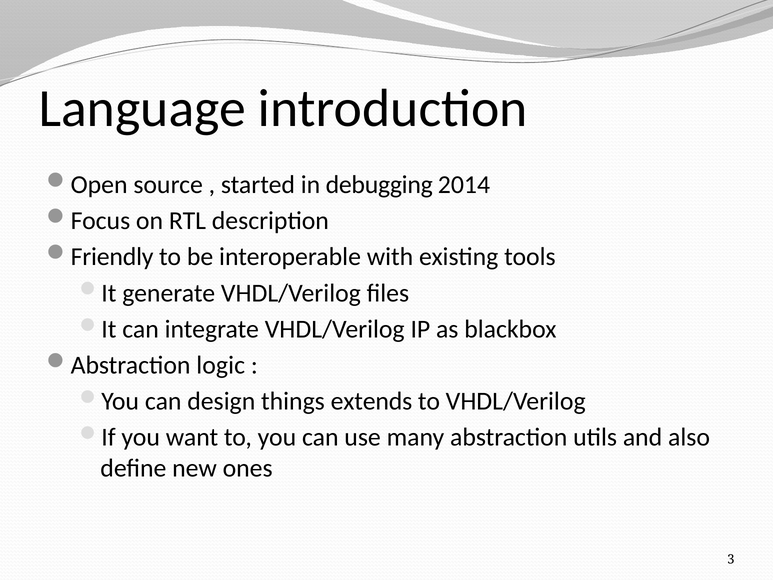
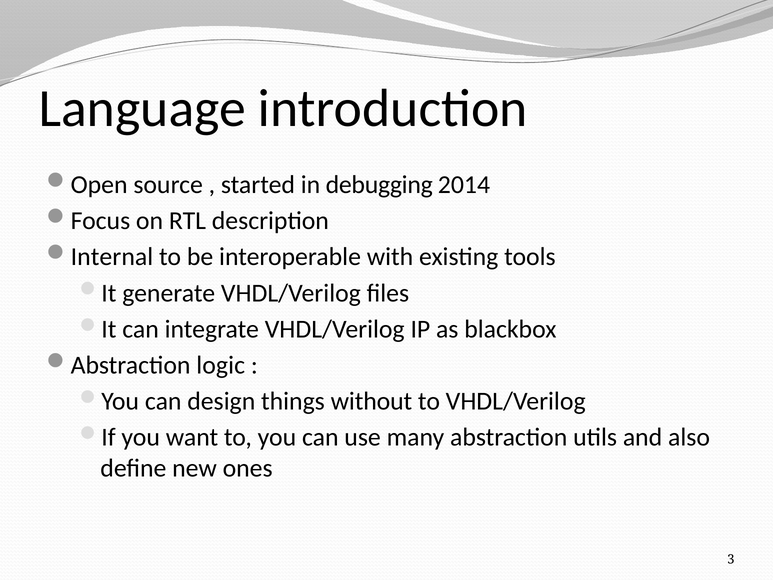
Friendly: Friendly -> Internal
extends: extends -> without
